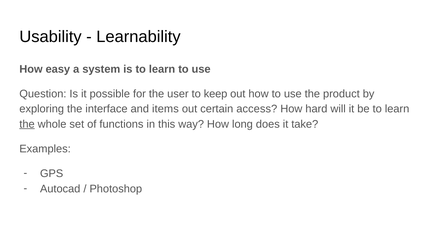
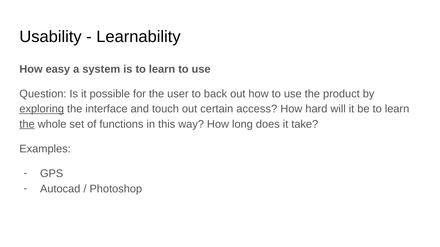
keep: keep -> back
exploring underline: none -> present
items: items -> touch
